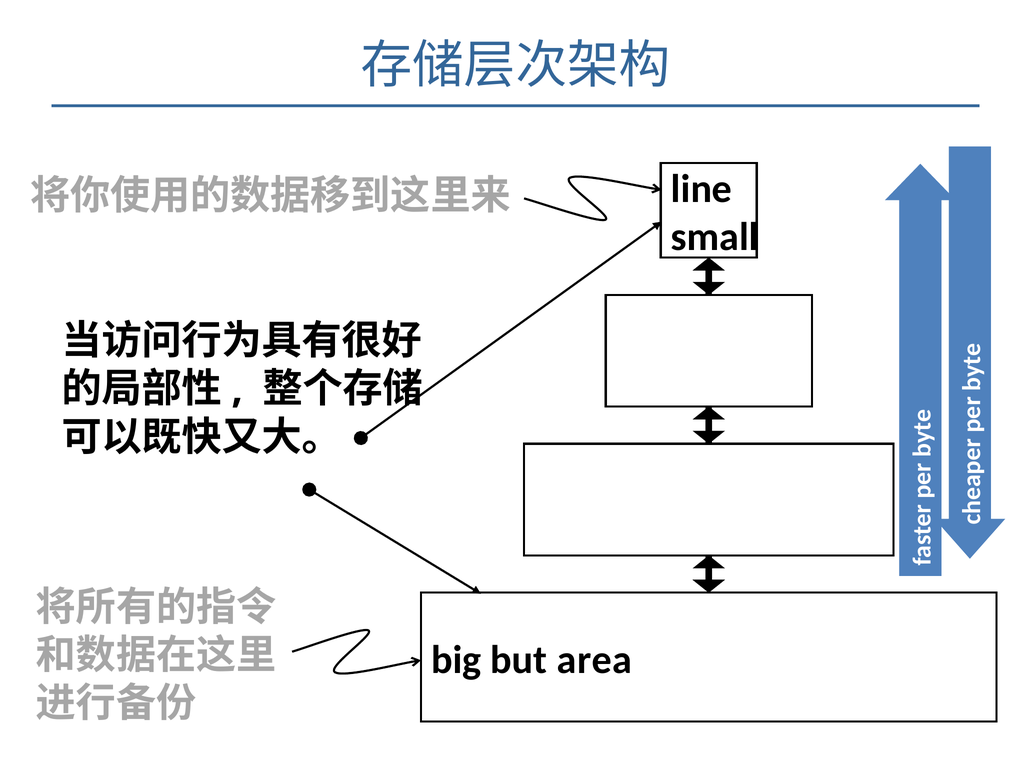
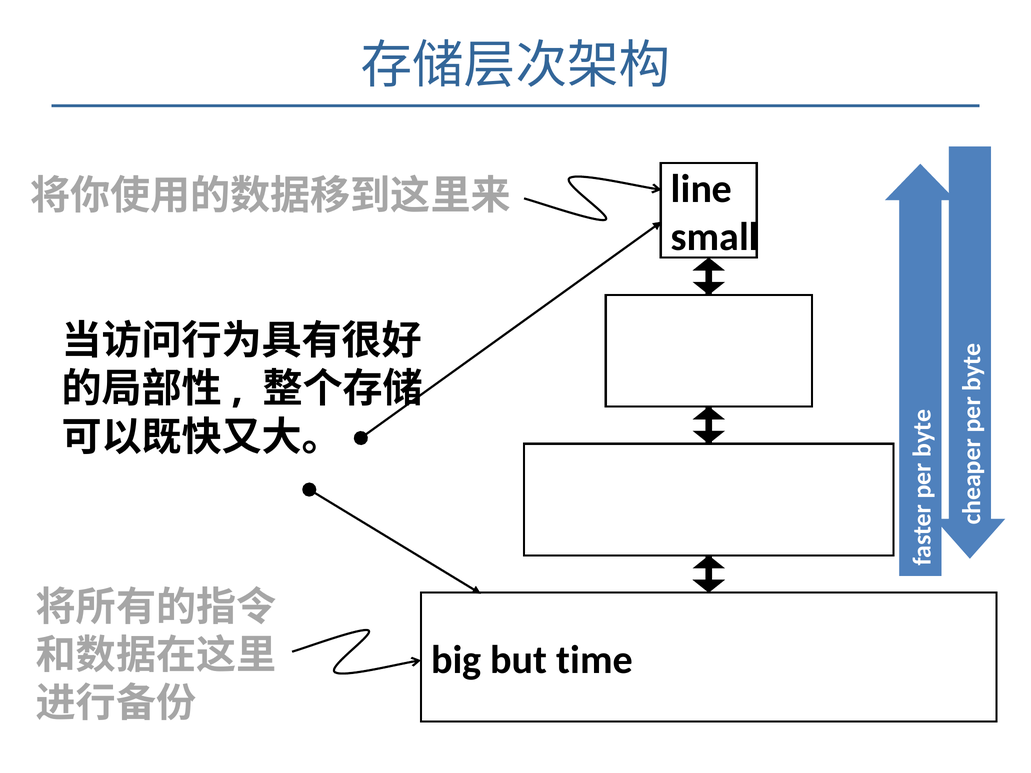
area: area -> time
